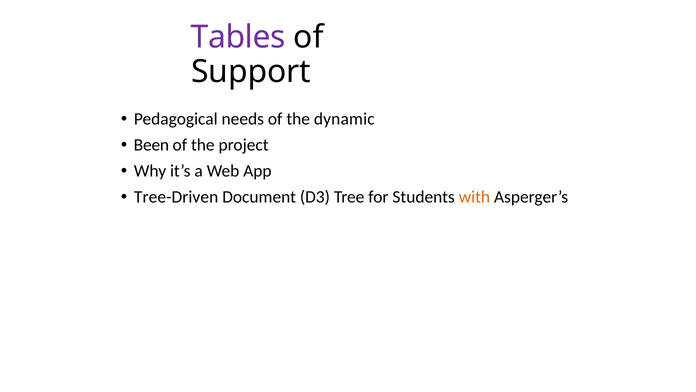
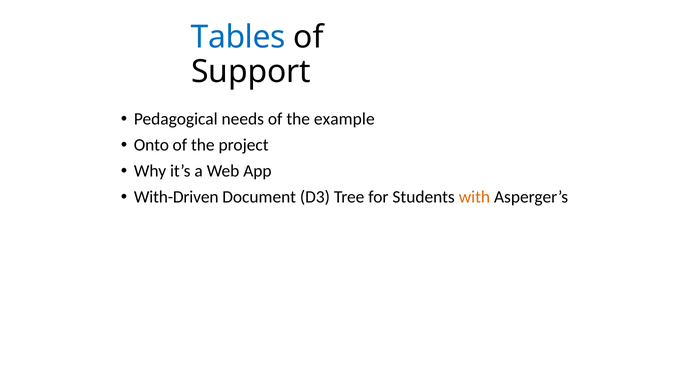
Tables colour: purple -> blue
dynamic: dynamic -> example
Been: Been -> Onto
Tree-Driven: Tree-Driven -> With-Driven
